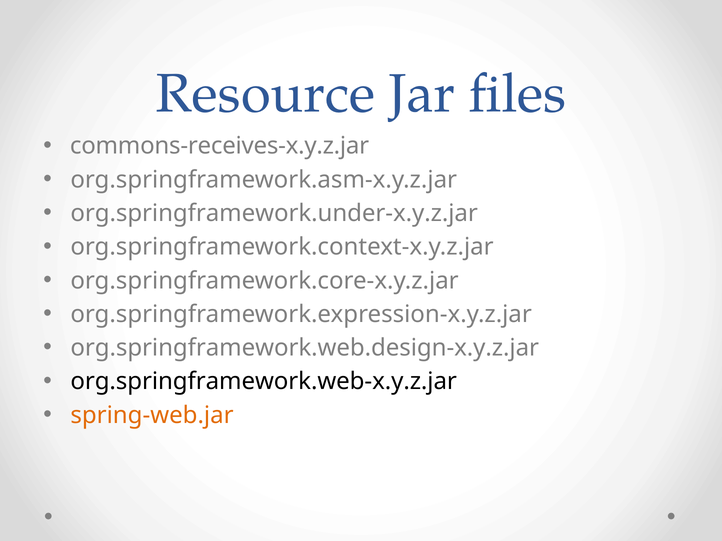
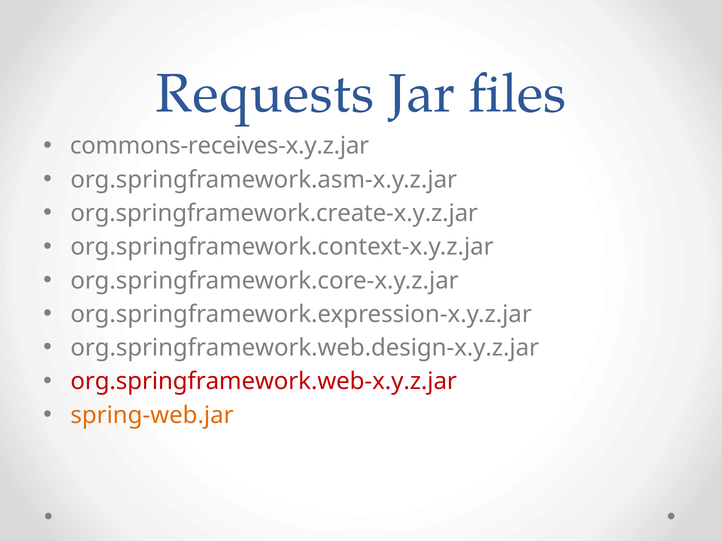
Resource: Resource -> Requests
org.springframework.under-x.y.z.jar: org.springframework.under-x.y.z.jar -> org.springframework.create-x.y.z.jar
org.springframework.web-x.y.z.jar colour: black -> red
